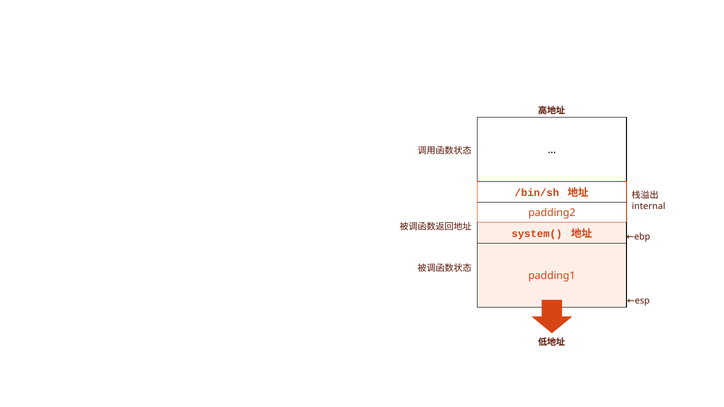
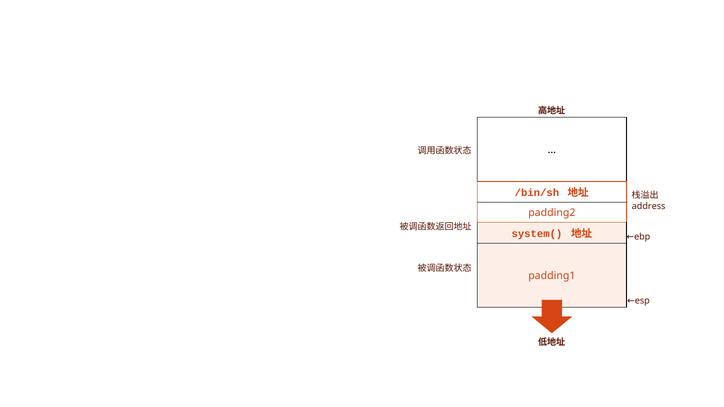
internal: internal -> address
